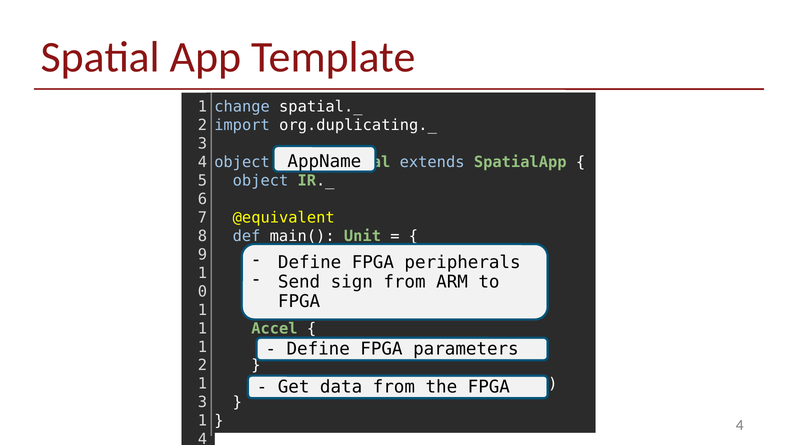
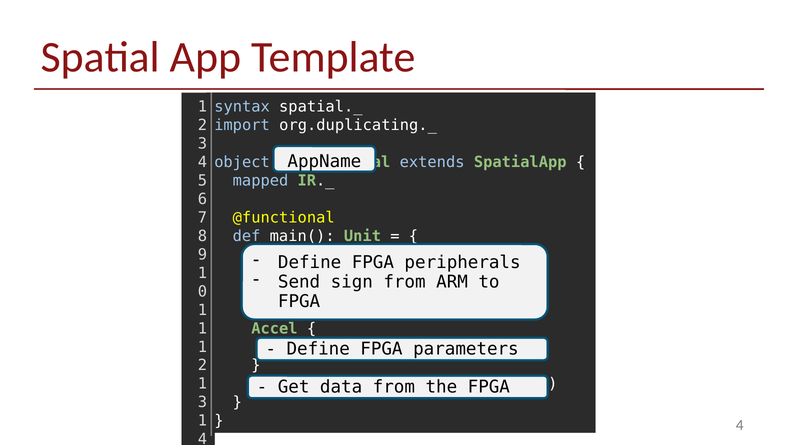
change: change -> syntax
object at (261, 181): object -> mapped
@equivalent: @equivalent -> @functional
